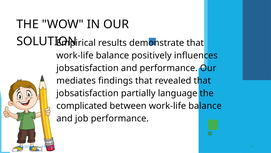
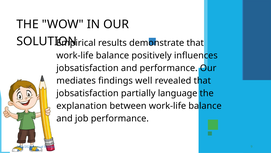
findings that: that -> well
complicated: complicated -> explanation
